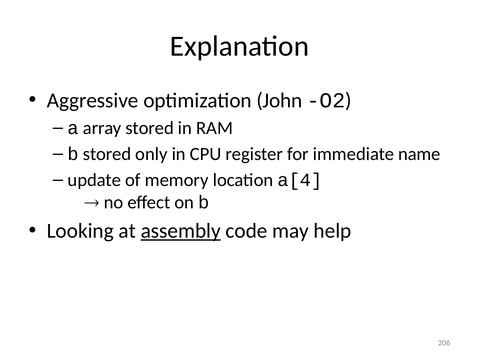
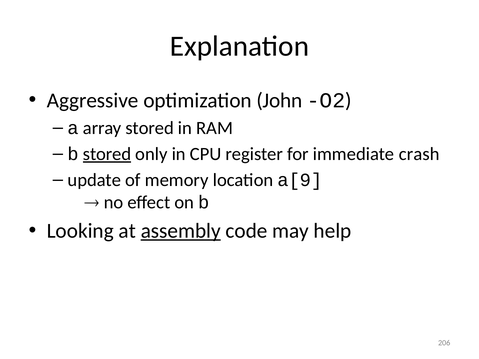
stored at (107, 154) underline: none -> present
name: name -> crash
a[4: a[4 -> a[9
